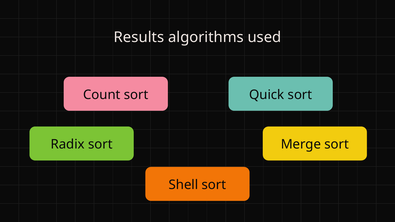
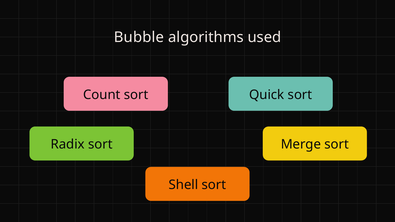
Results: Results -> Bubble
